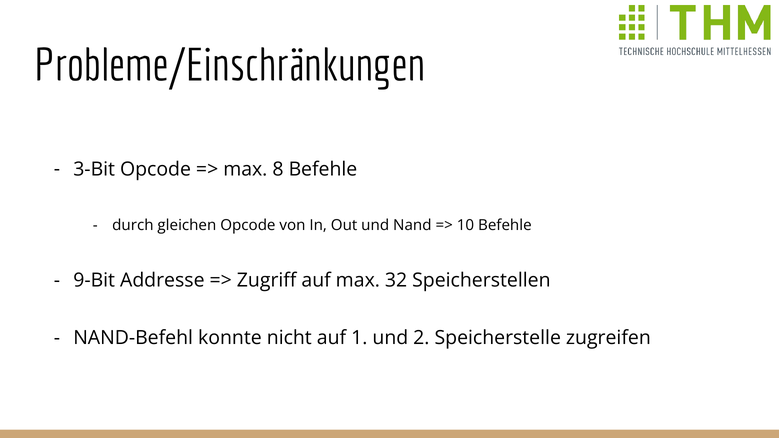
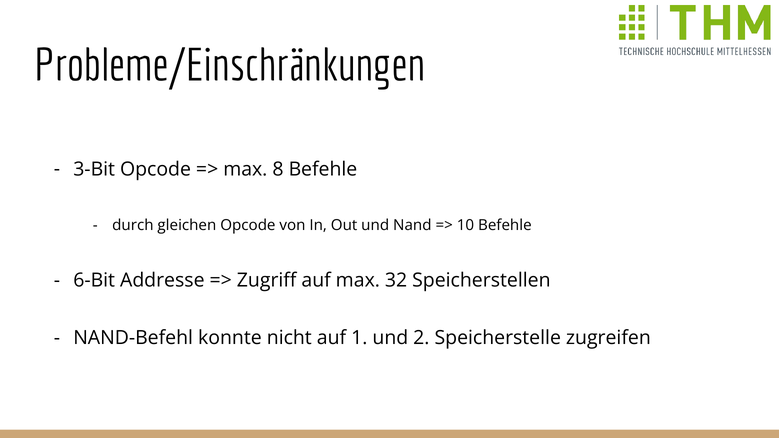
9-Bit: 9-Bit -> 6-Bit
